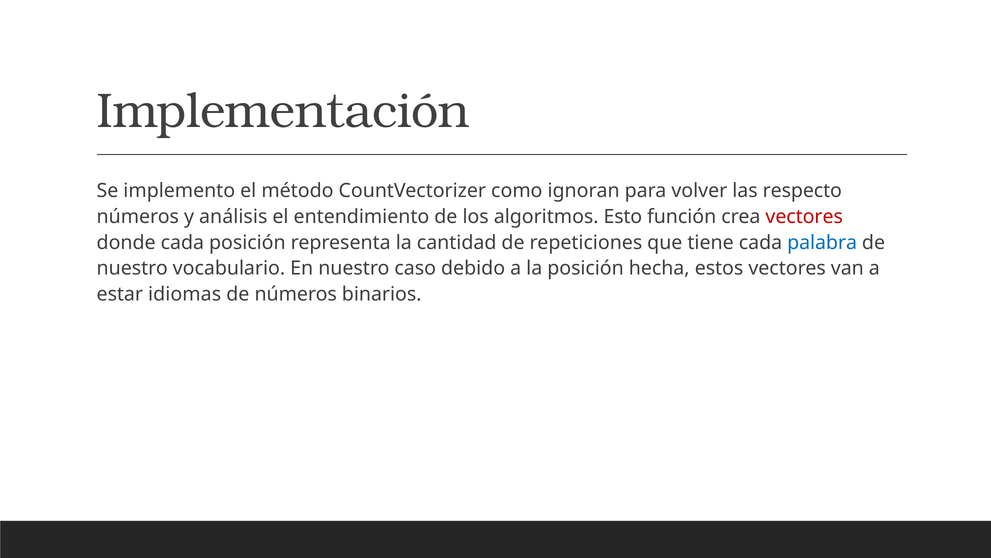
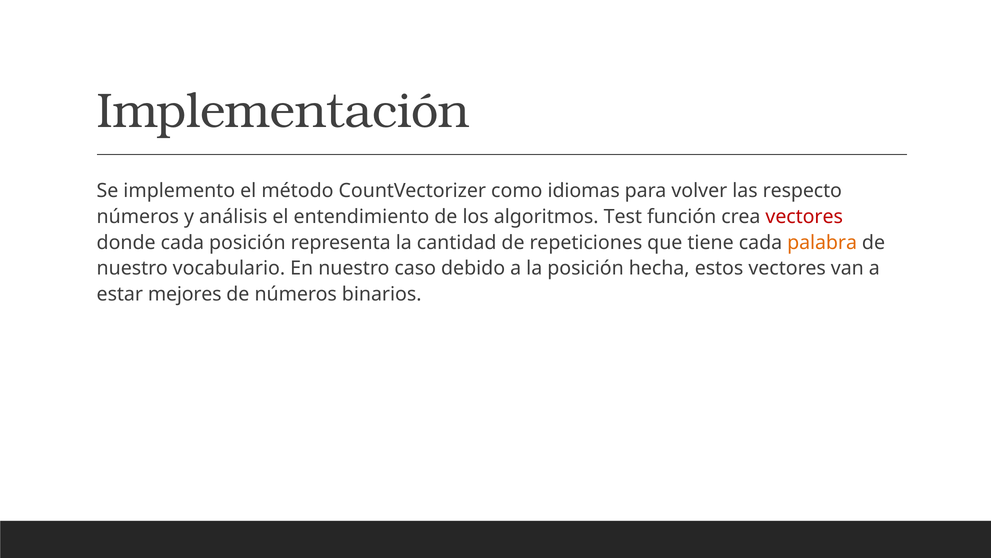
ignoran: ignoran -> idiomas
Esto: Esto -> Test
palabra colour: blue -> orange
idiomas: idiomas -> mejores
